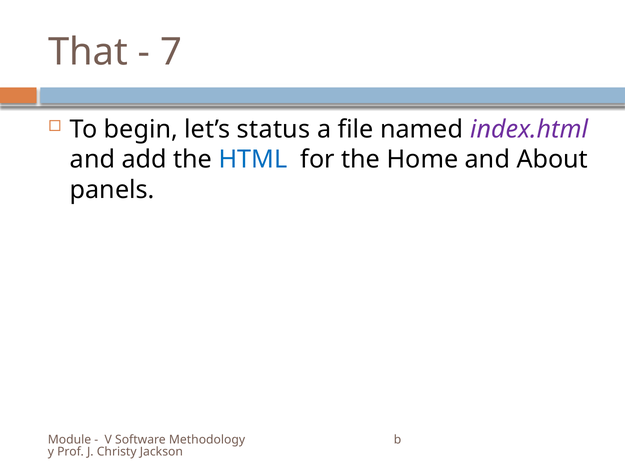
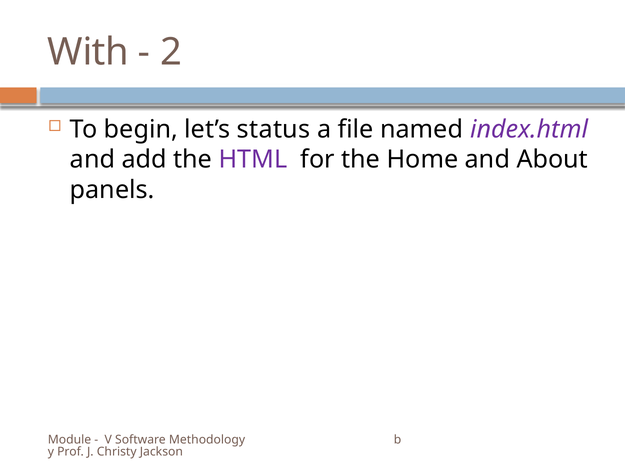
That: That -> With
7: 7 -> 2
HTML colour: blue -> purple
